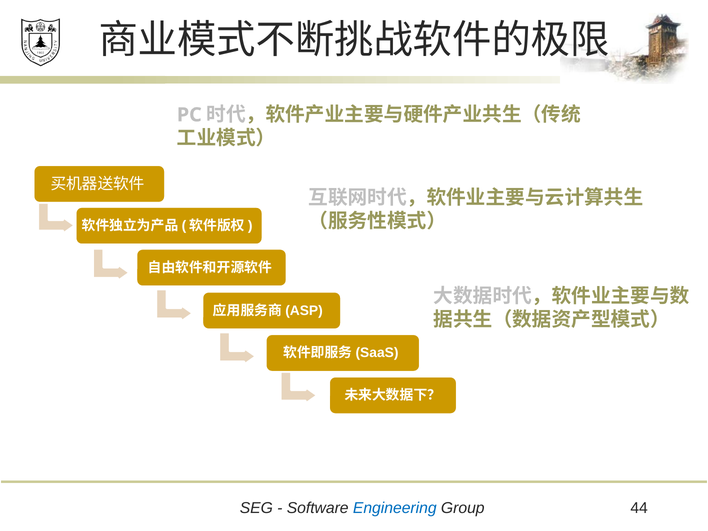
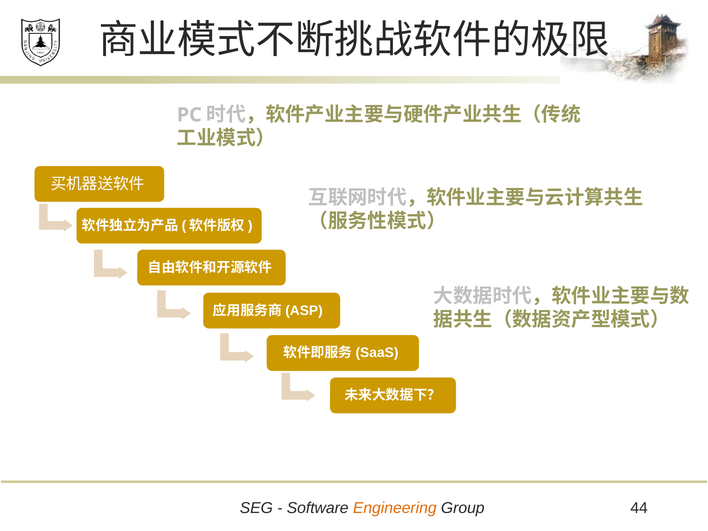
Engineering colour: blue -> orange
